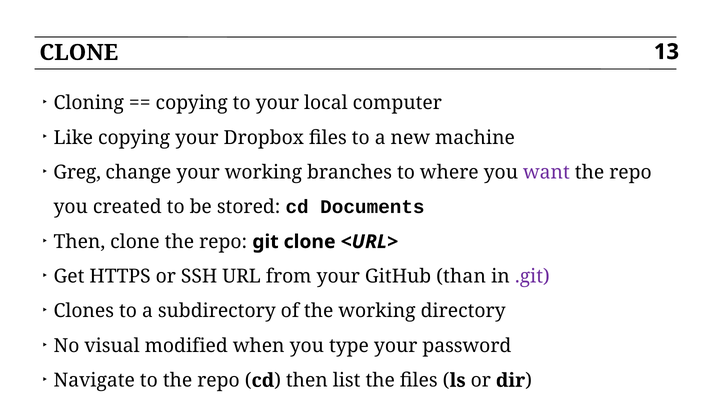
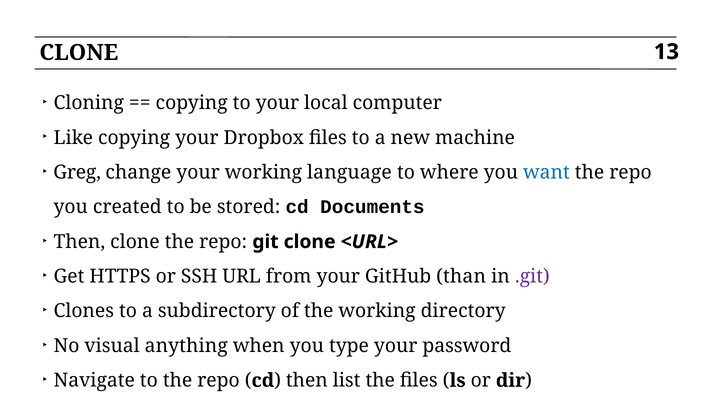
branches: branches -> language
want colour: purple -> blue
modified: modified -> anything
